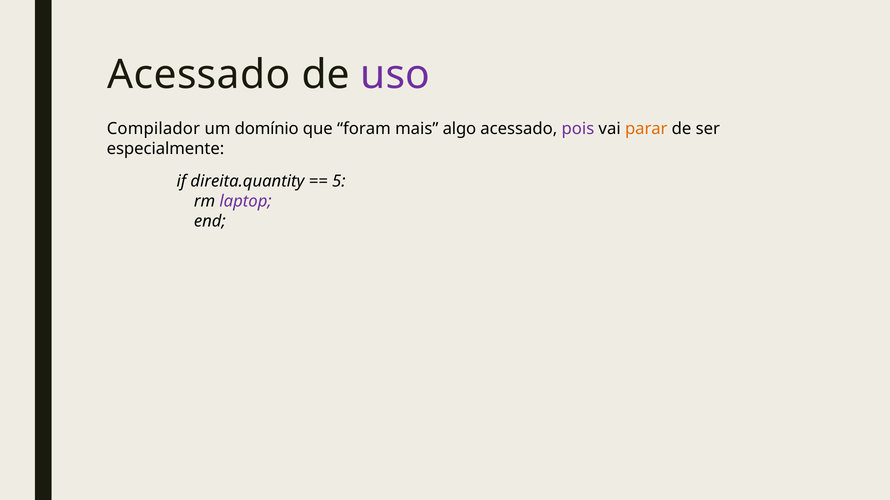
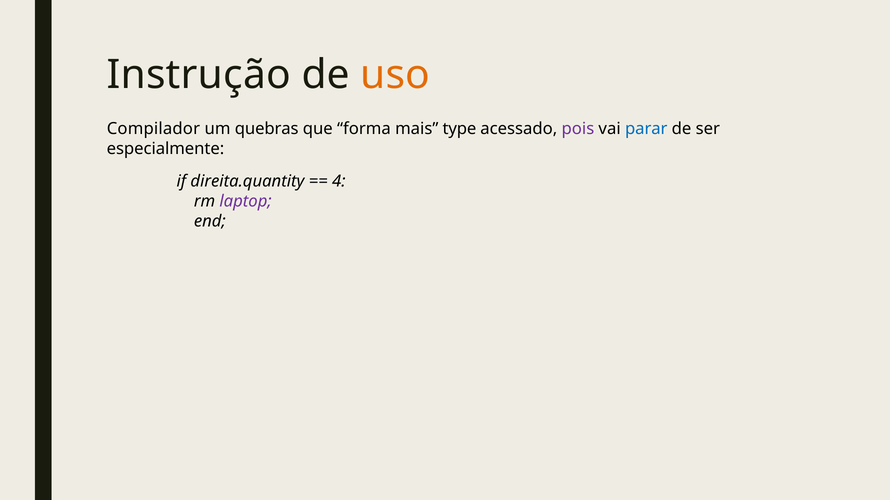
Acessado at (199, 75): Acessado -> Instrução
uso colour: purple -> orange
domínio: domínio -> quebras
foram: foram -> forma
algo: algo -> type
parar colour: orange -> blue
5: 5 -> 4
